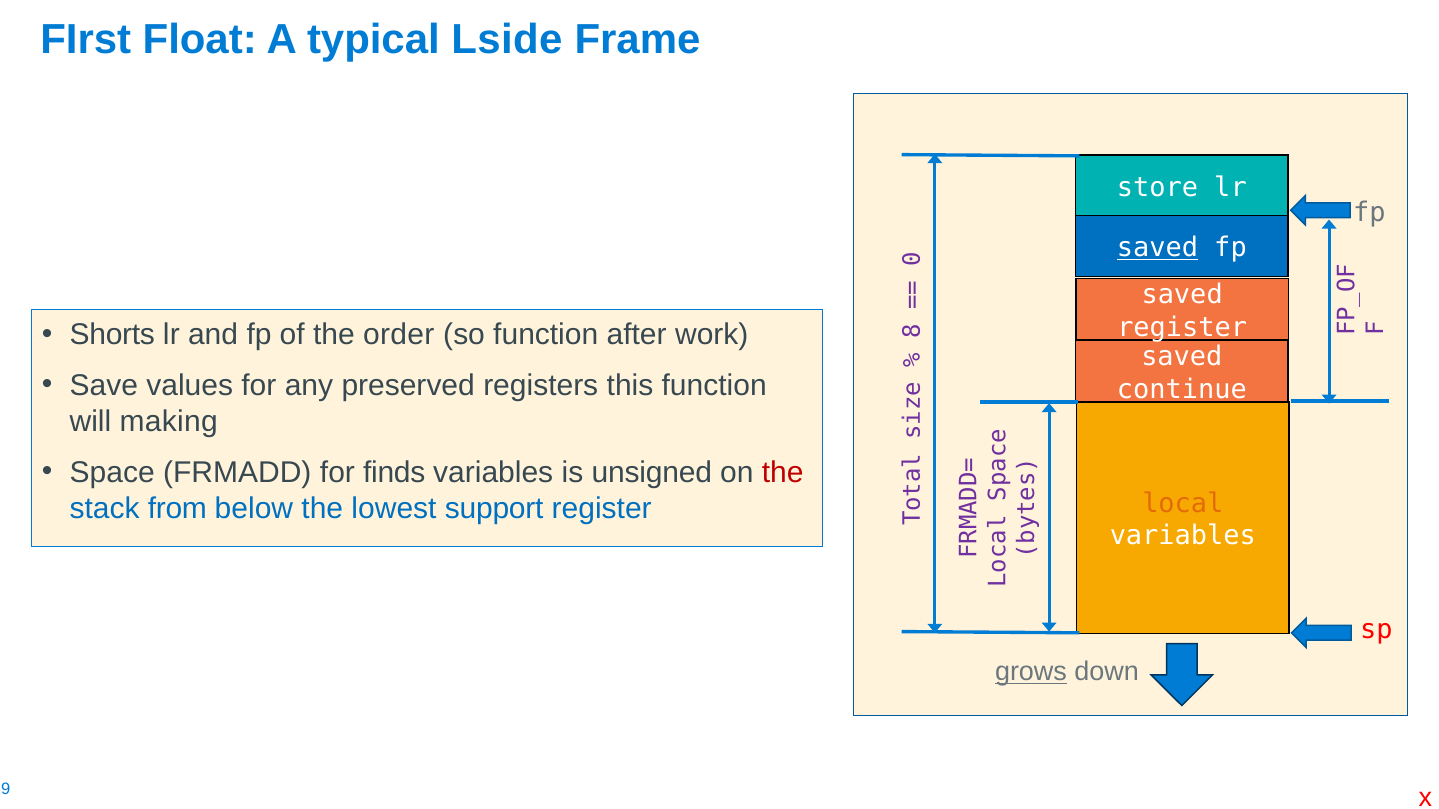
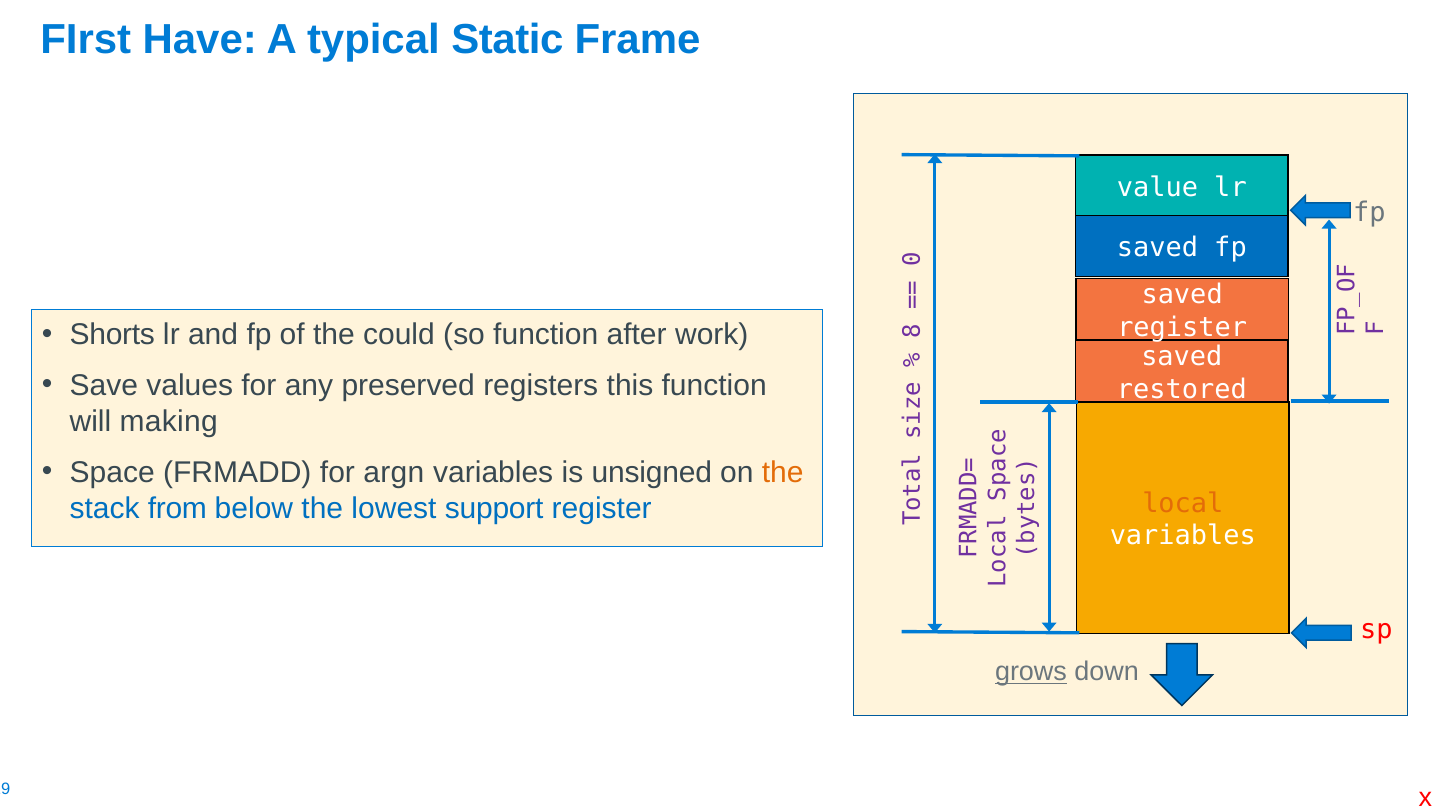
Float: Float -> Have
Lside: Lside -> Static
store: store -> value
saved at (1158, 248) underline: present -> none
order: order -> could
continue: continue -> restored
finds: finds -> argn
the at (783, 473) colour: red -> orange
